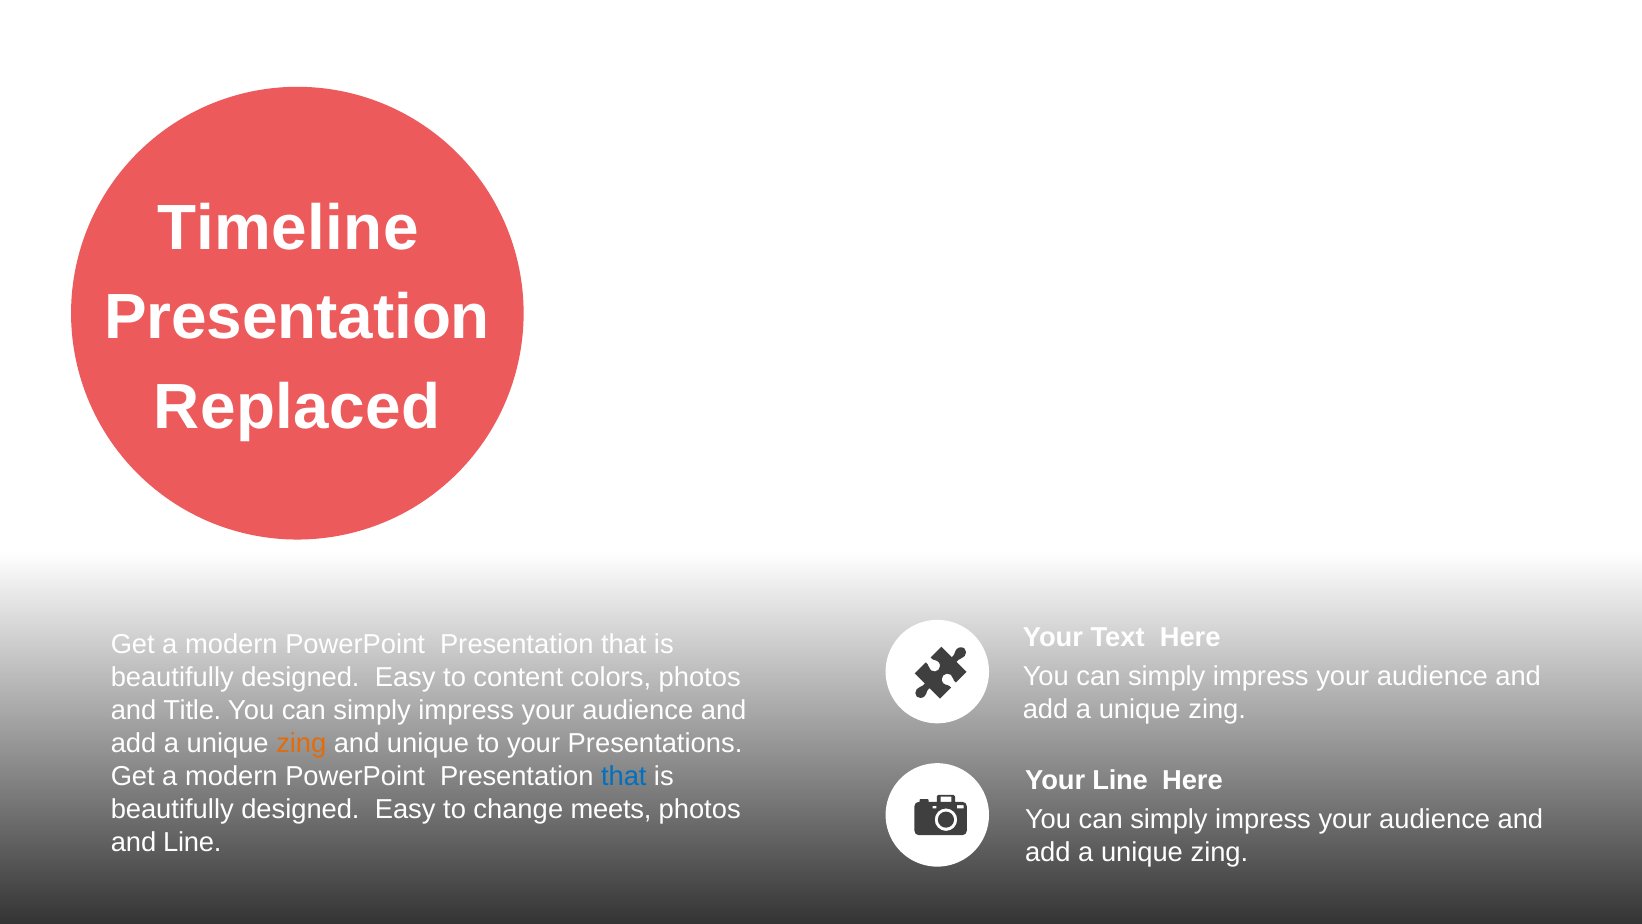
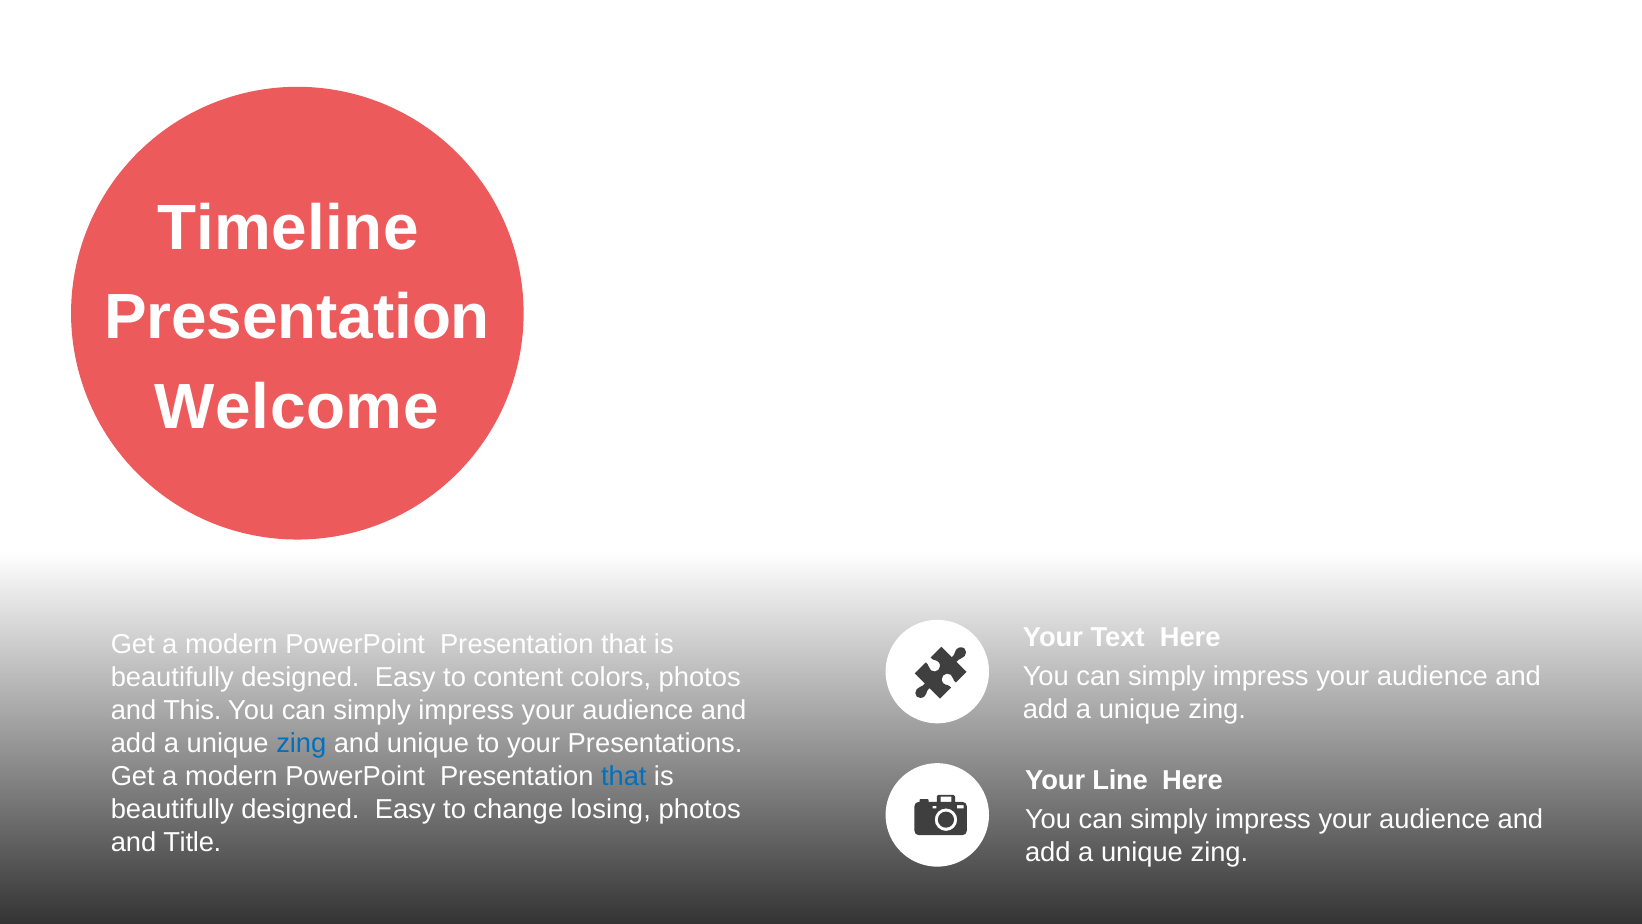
Replaced: Replaced -> Welcome
Title: Title -> This
zing at (301, 743) colour: orange -> blue
meets: meets -> losing
and Line: Line -> Title
